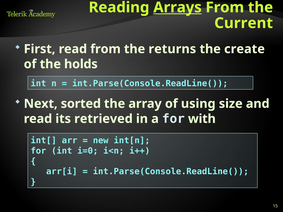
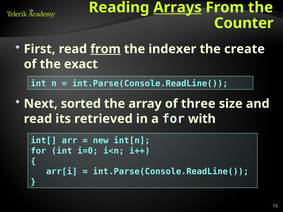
Current: Current -> Counter
from at (106, 49) underline: none -> present
returns: returns -> indexer
holds: holds -> exact
using: using -> three
